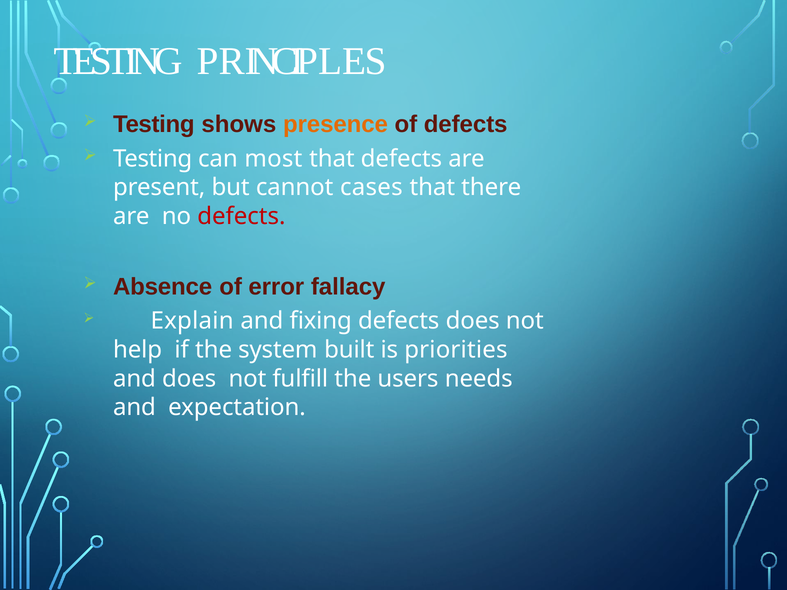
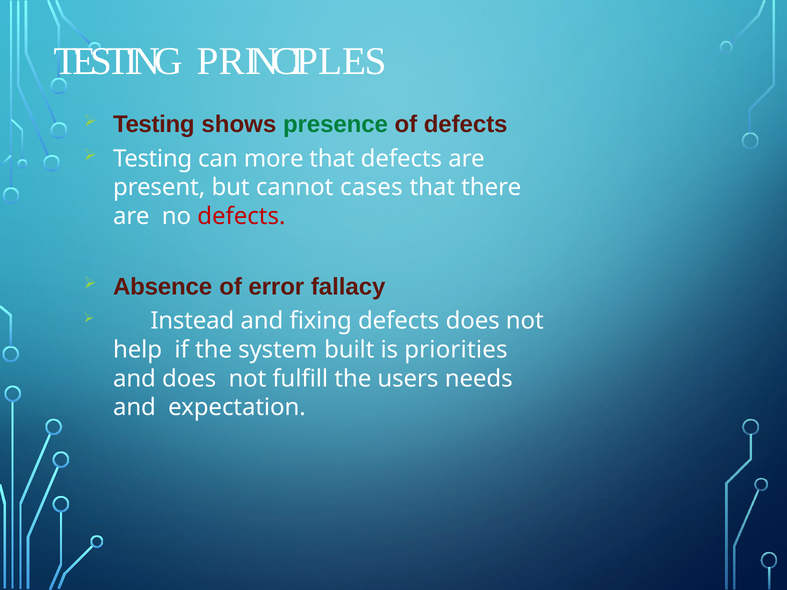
presence colour: orange -> green
most: most -> more
Explain: Explain -> Instead
